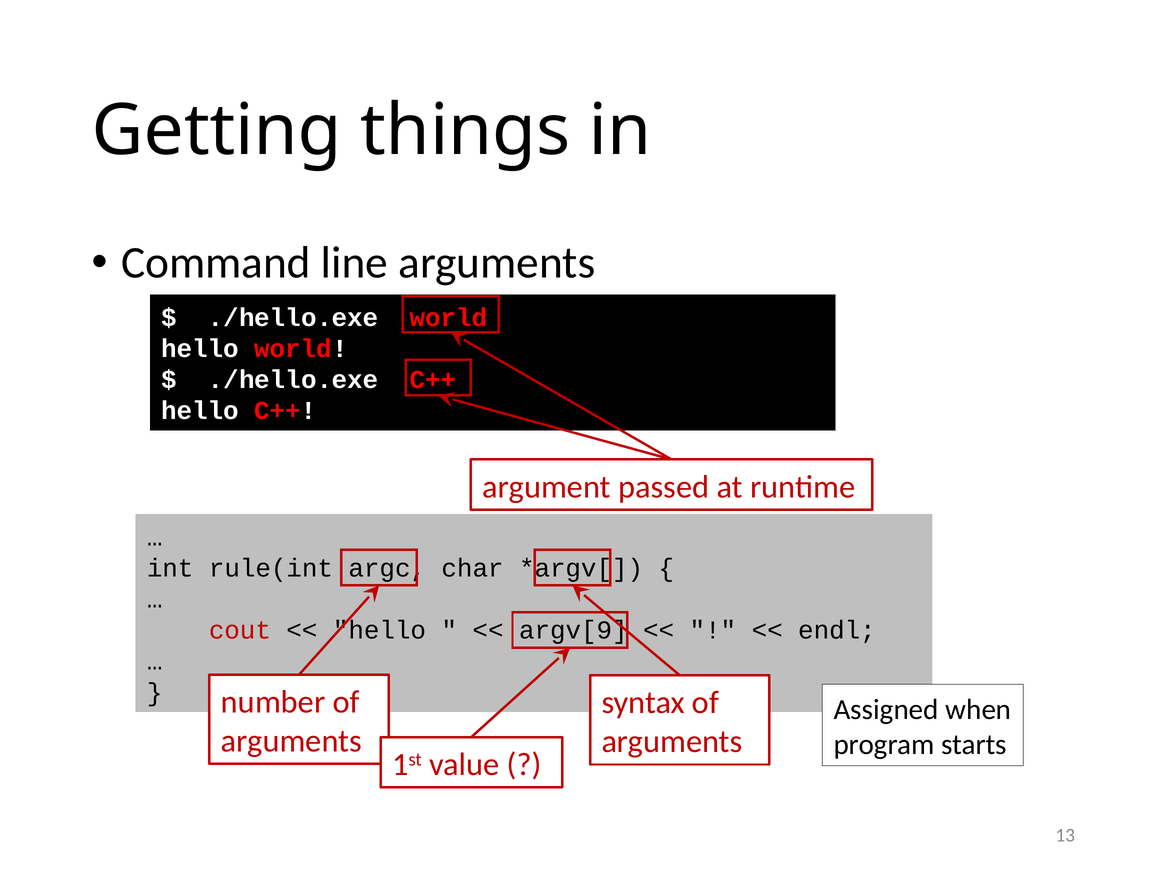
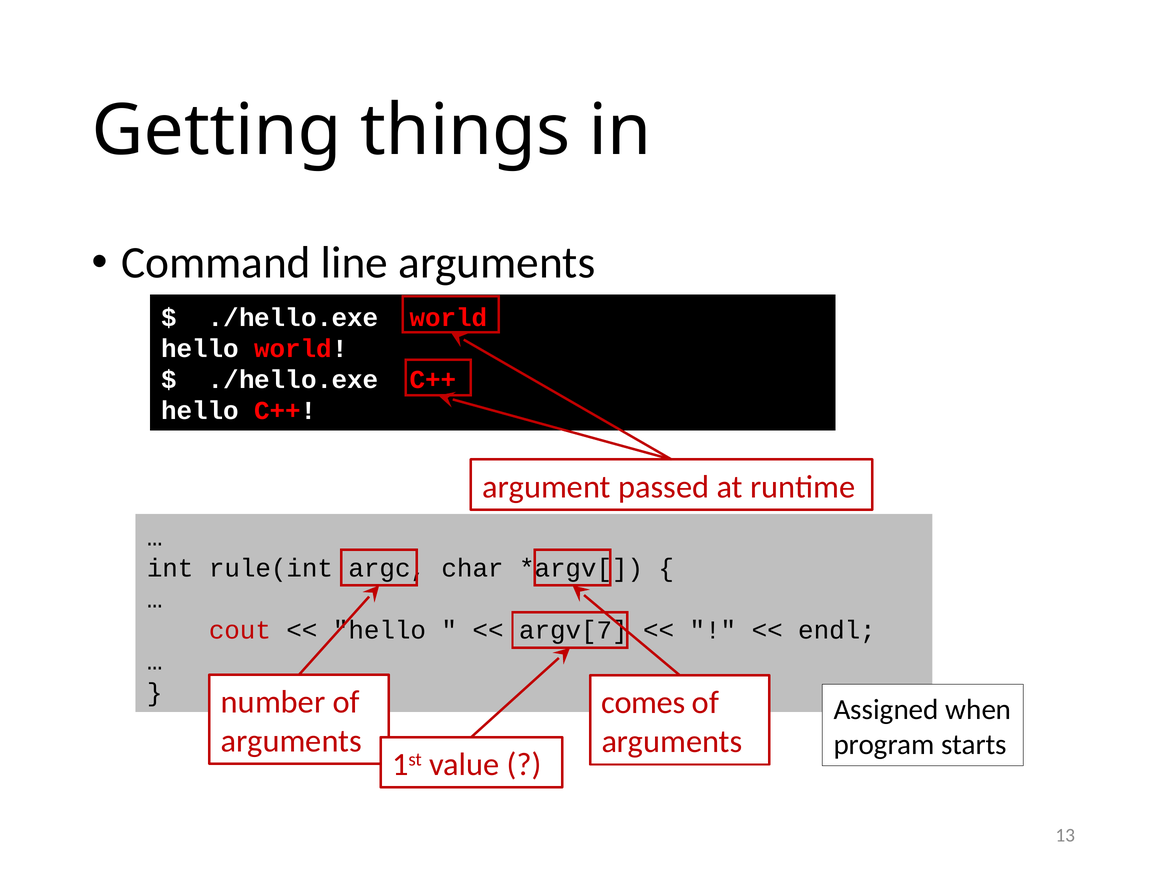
argv[9: argv[9 -> argv[7
syntax: syntax -> comes
